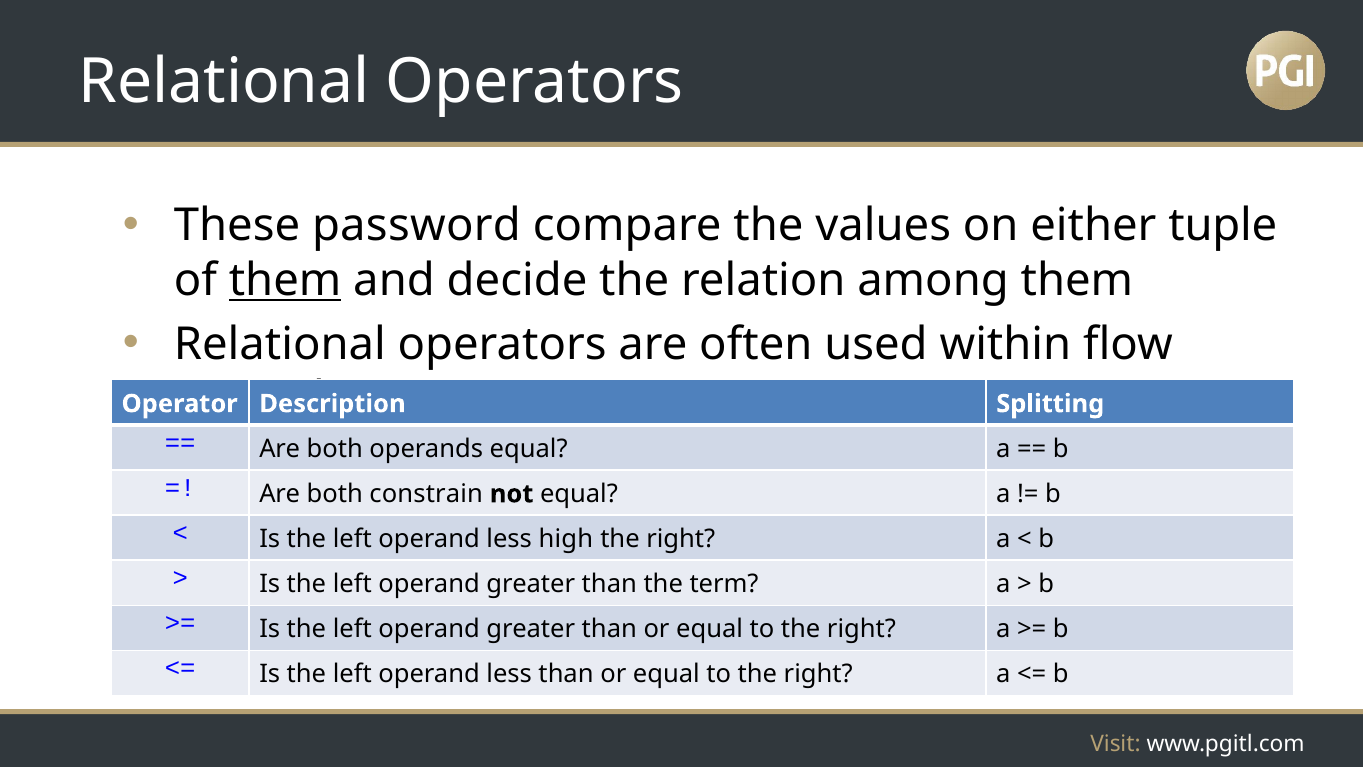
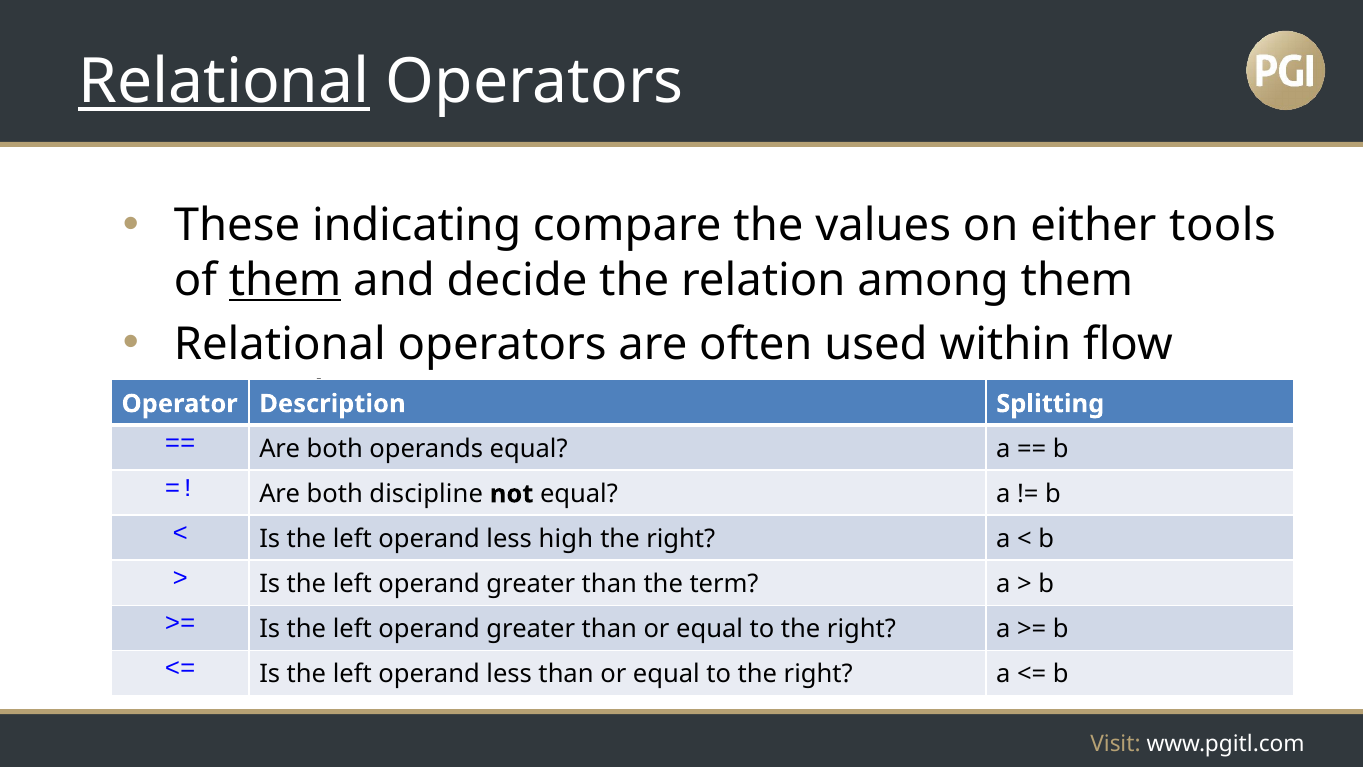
Relational at (224, 82) underline: none -> present
password: password -> indicating
tuple: tuple -> tools
constrain: constrain -> discipline
